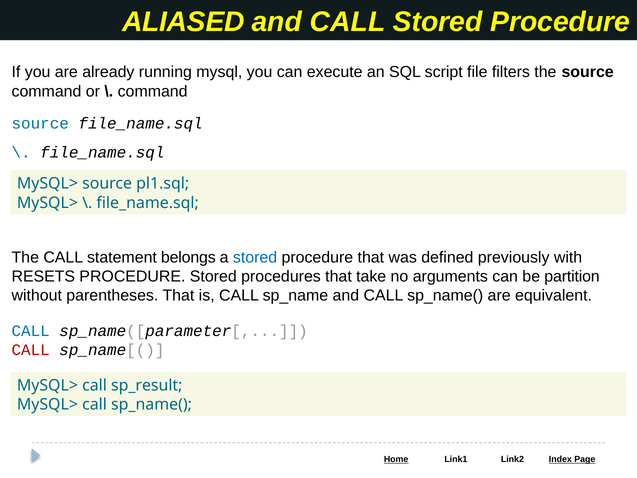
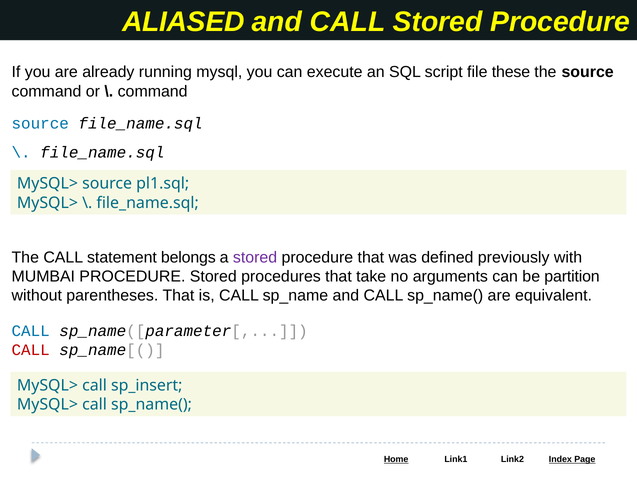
filters: filters -> these
stored at (255, 257) colour: blue -> purple
RESETS: RESETS -> MUMBAI
sp_result: sp_result -> sp_insert
